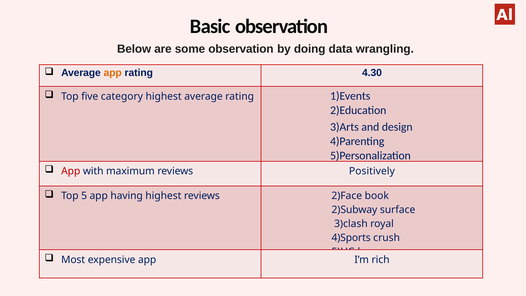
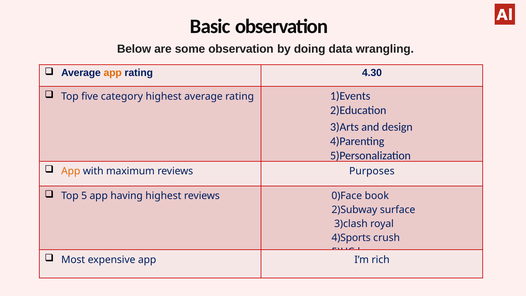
App at (71, 171) colour: red -> orange
Positively: Positively -> Purposes
2)Face: 2)Face -> 0)Face
